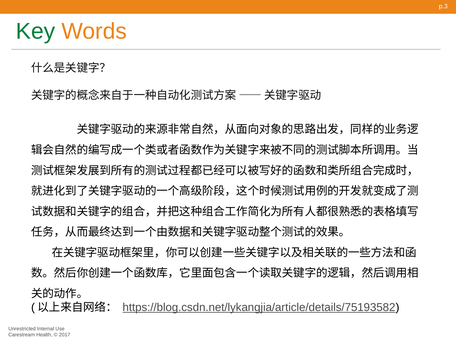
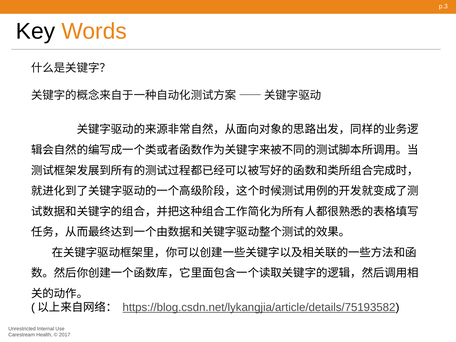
Key colour: green -> black
